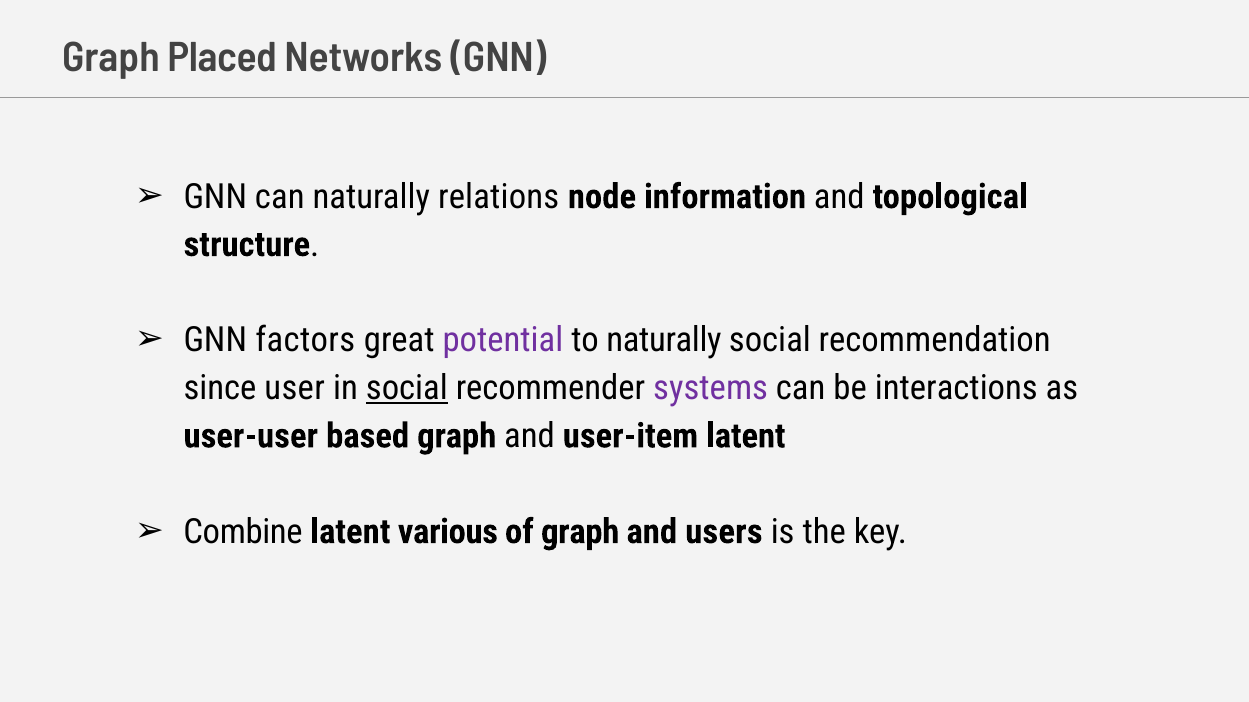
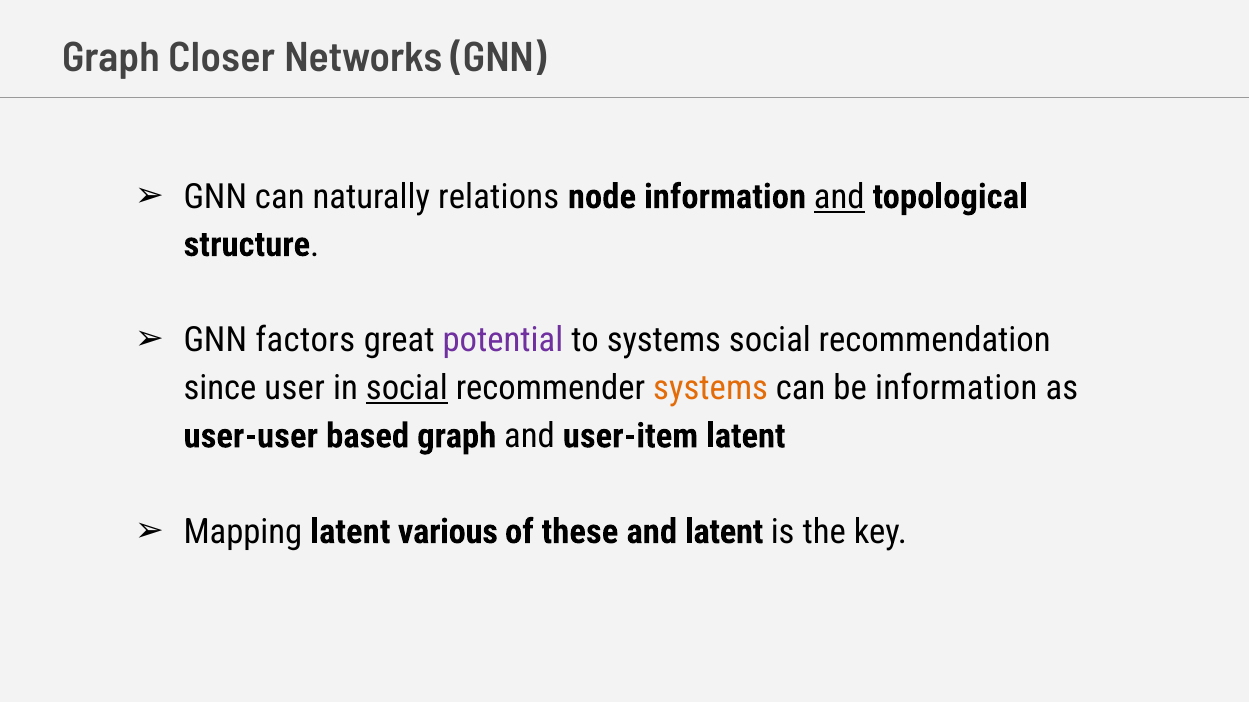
Placed: Placed -> Closer
and at (839, 197) underline: none -> present
to naturally: naturally -> systems
systems at (711, 388) colour: purple -> orange
be interactions: interactions -> information
Combine: Combine -> Mapping
of graph: graph -> these
and users: users -> latent
